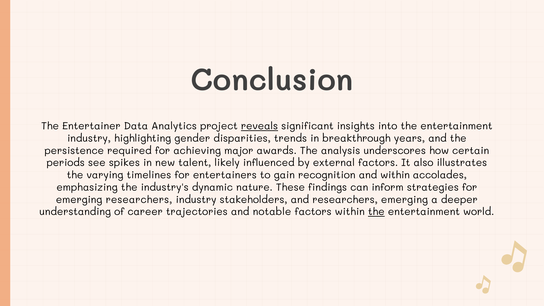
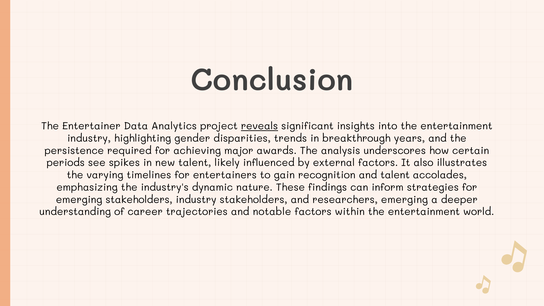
and within: within -> talent
emerging researchers: researchers -> stakeholders
the at (376, 212) underline: present -> none
